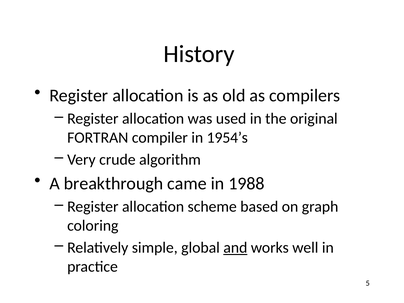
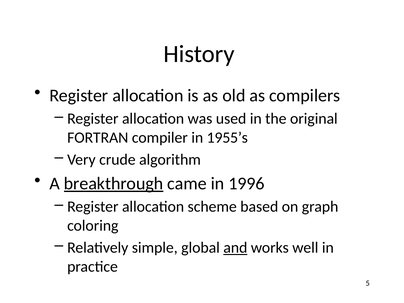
1954’s: 1954’s -> 1955’s
breakthrough underline: none -> present
1988: 1988 -> 1996
